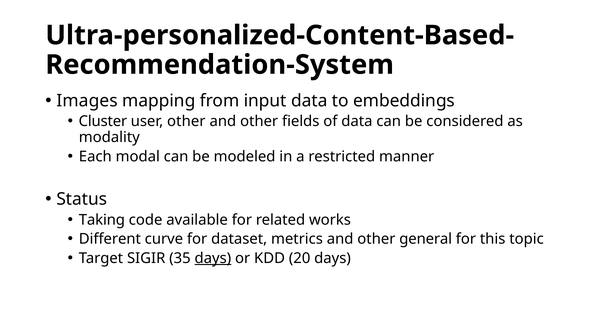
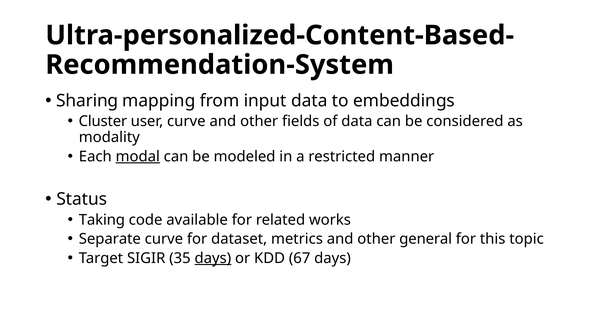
Images: Images -> Sharing
user other: other -> curve
modal underline: none -> present
Different: Different -> Separate
20: 20 -> 67
